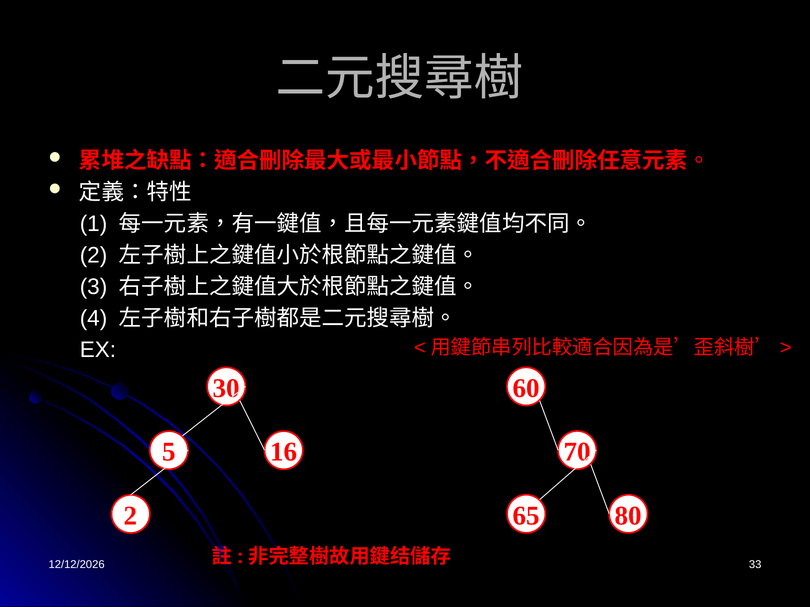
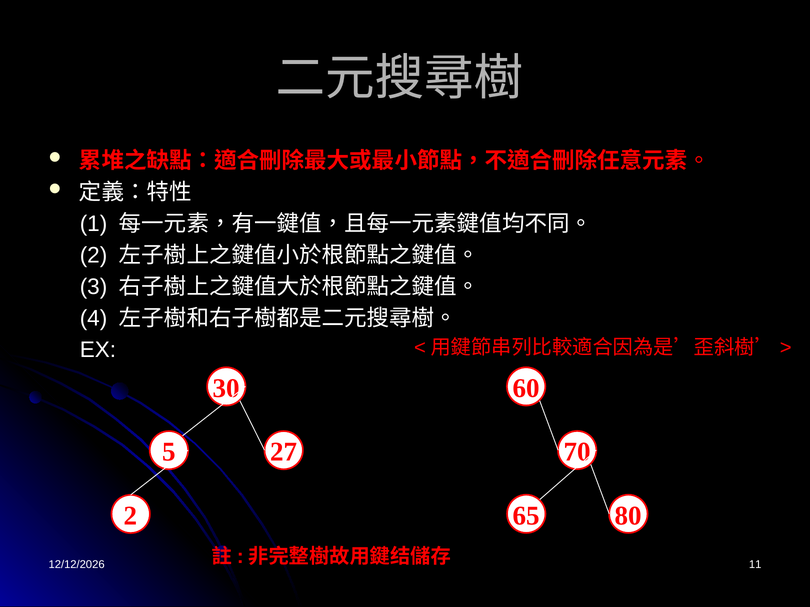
16: 16 -> 27
33: 33 -> 11
